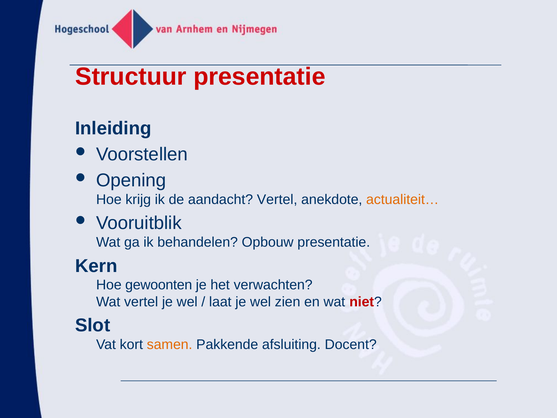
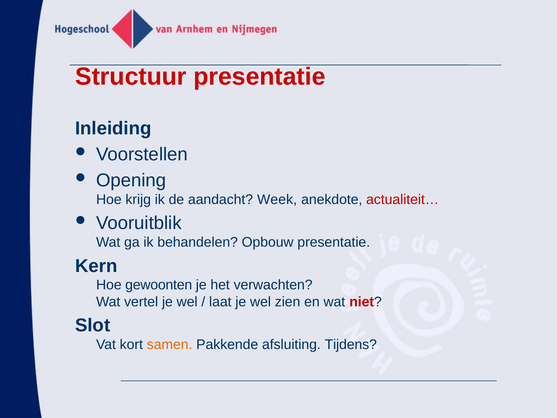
aandacht Vertel: Vertel -> Week
actualiteit… colour: orange -> red
Docent: Docent -> Tijdens
